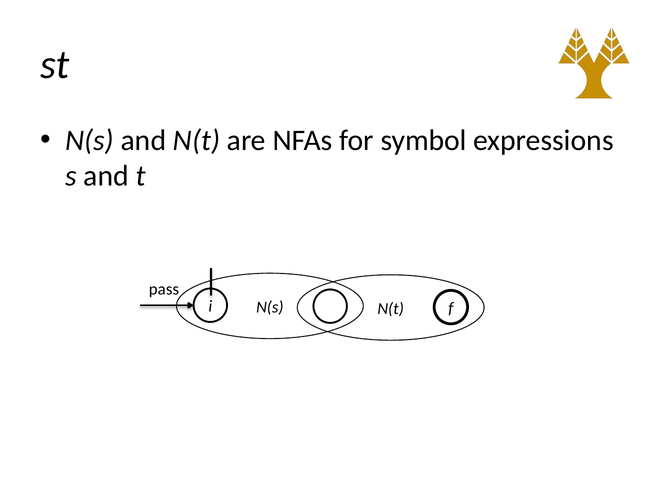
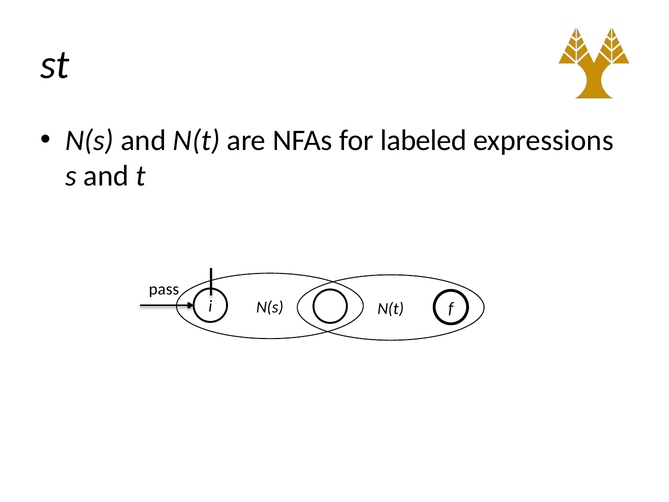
symbol: symbol -> labeled
